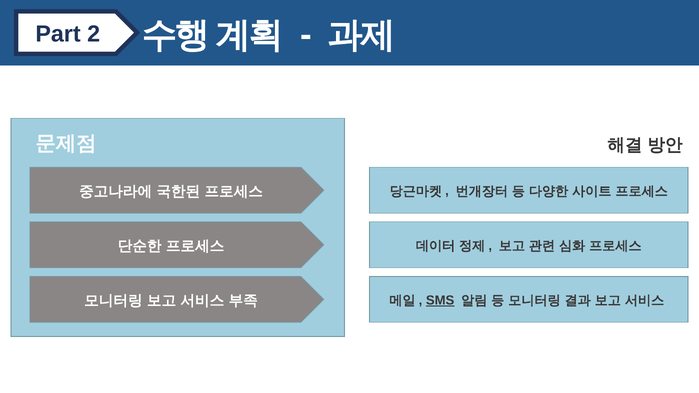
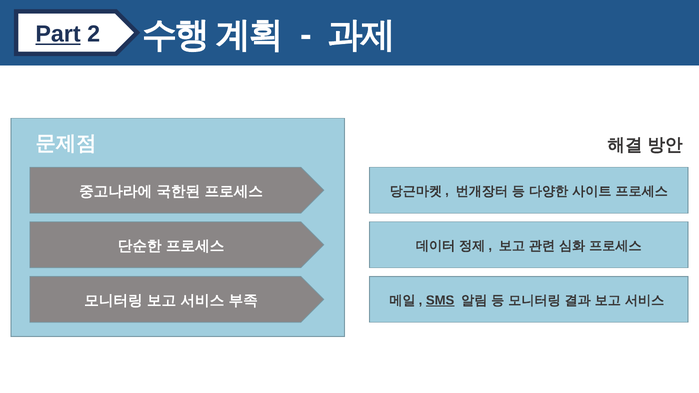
Part underline: none -> present
